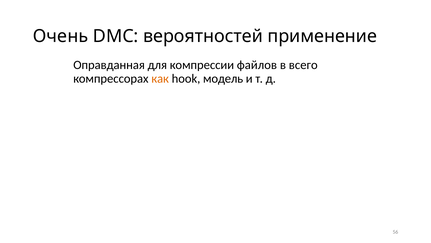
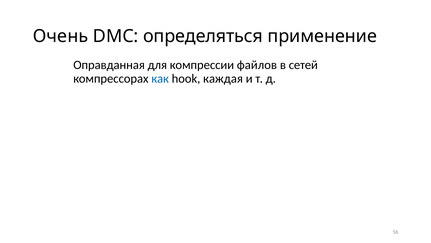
вероятностей: вероятностей -> определяться
всего: всего -> сетей
как colour: orange -> blue
модель: модель -> каждая
